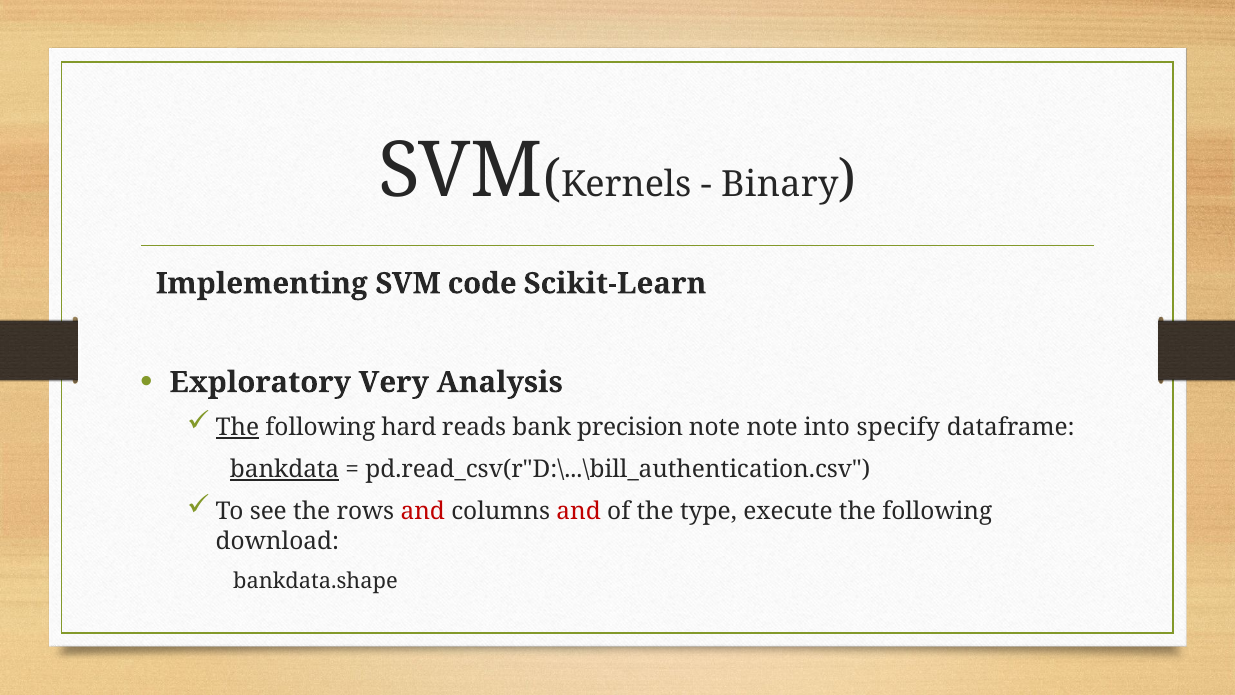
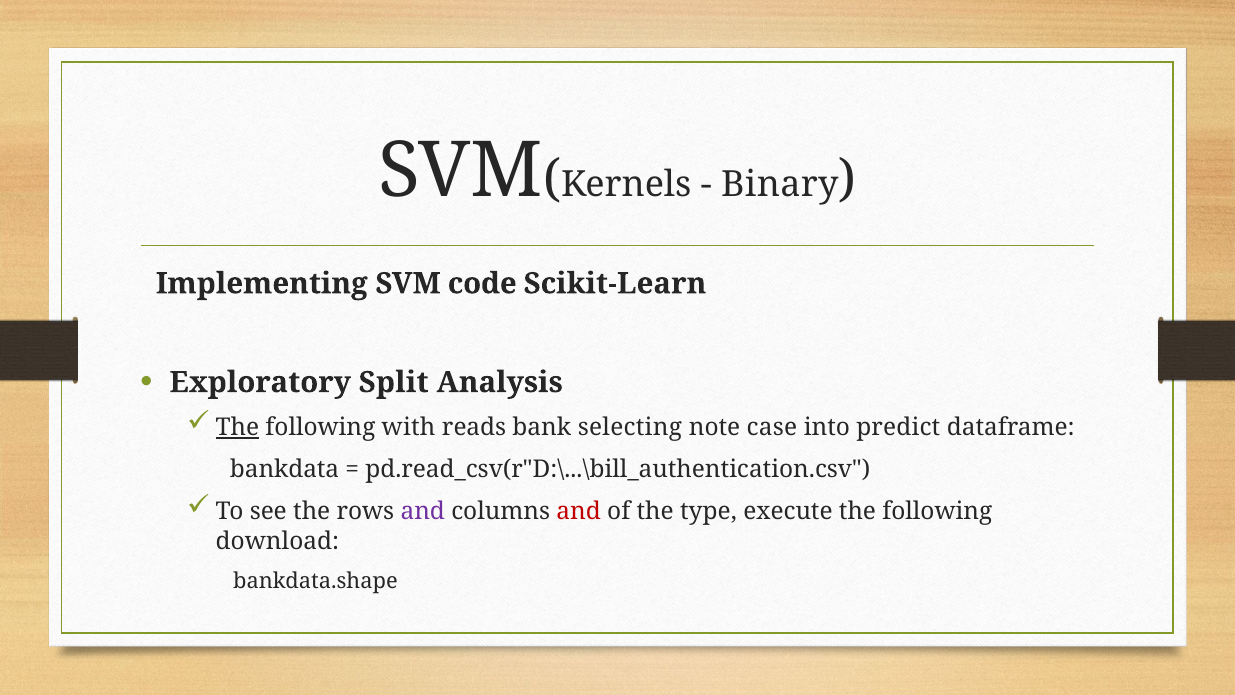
Very: Very -> Split
hard: hard -> with
precision: precision -> selecting
note note: note -> case
specify: specify -> predict
bankdata underline: present -> none
and at (423, 512) colour: red -> purple
